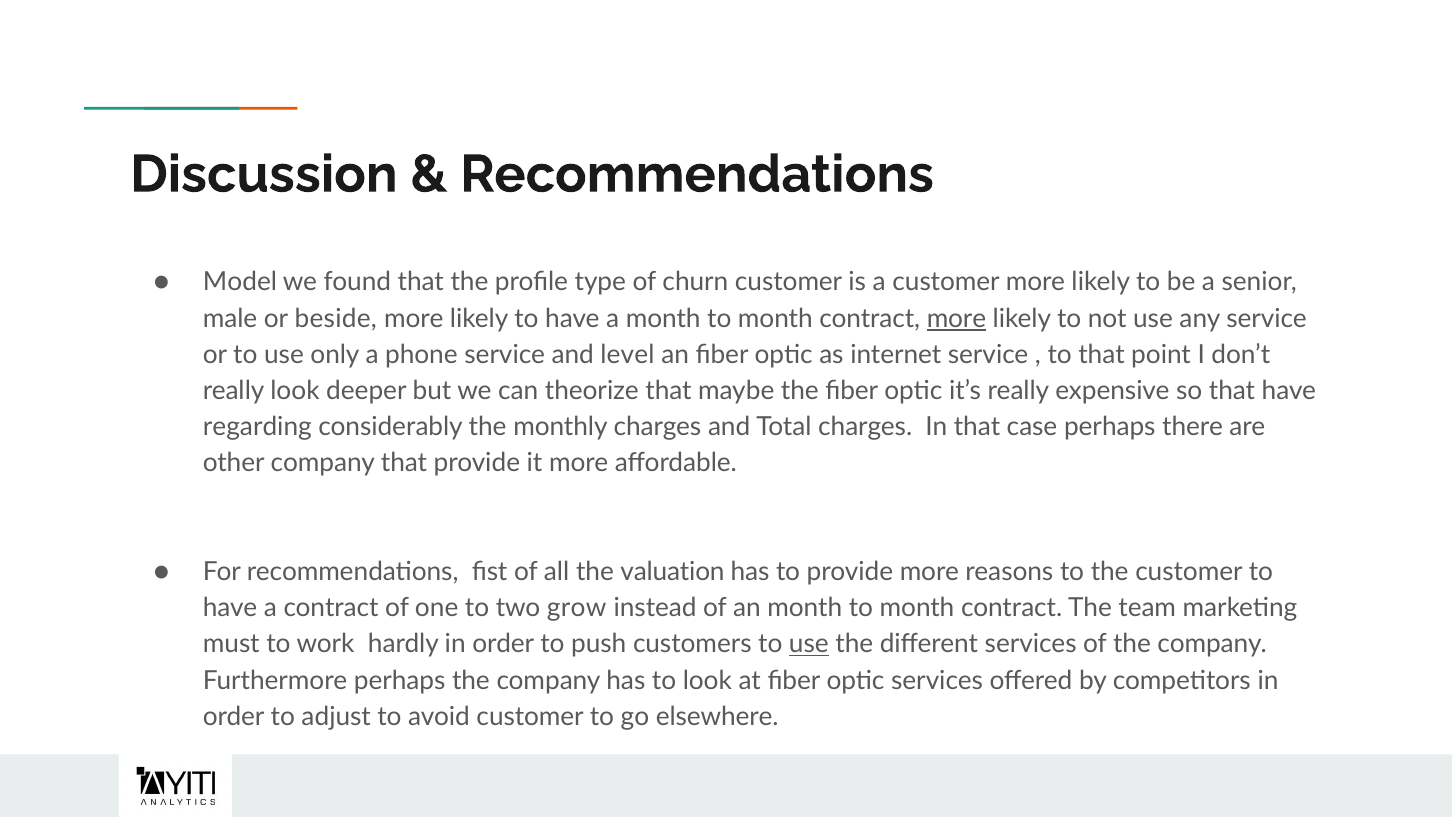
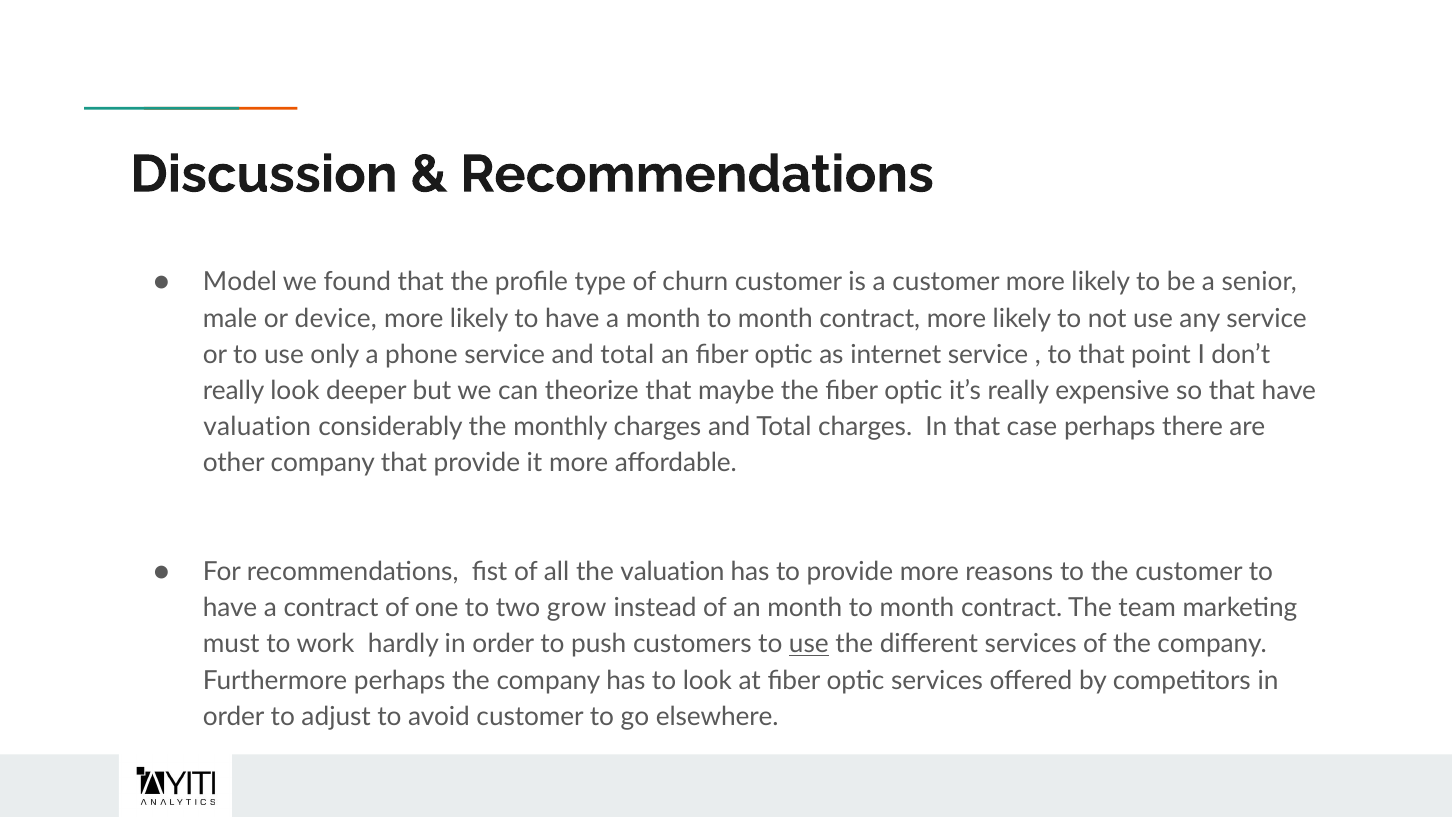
beside: beside -> device
more at (956, 318) underline: present -> none
service and level: level -> total
regarding at (257, 427): regarding -> valuation
